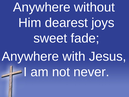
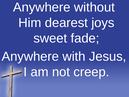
never: never -> creep
